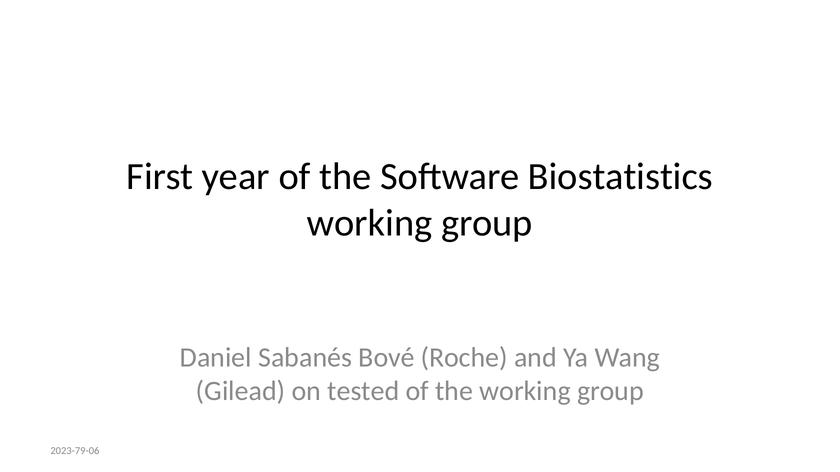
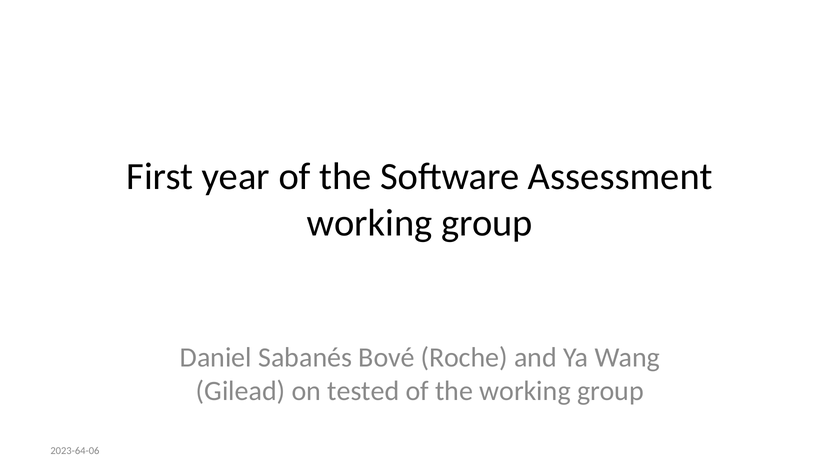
Biostatistics: Biostatistics -> Assessment
2023-79-06: 2023-79-06 -> 2023-64-06
